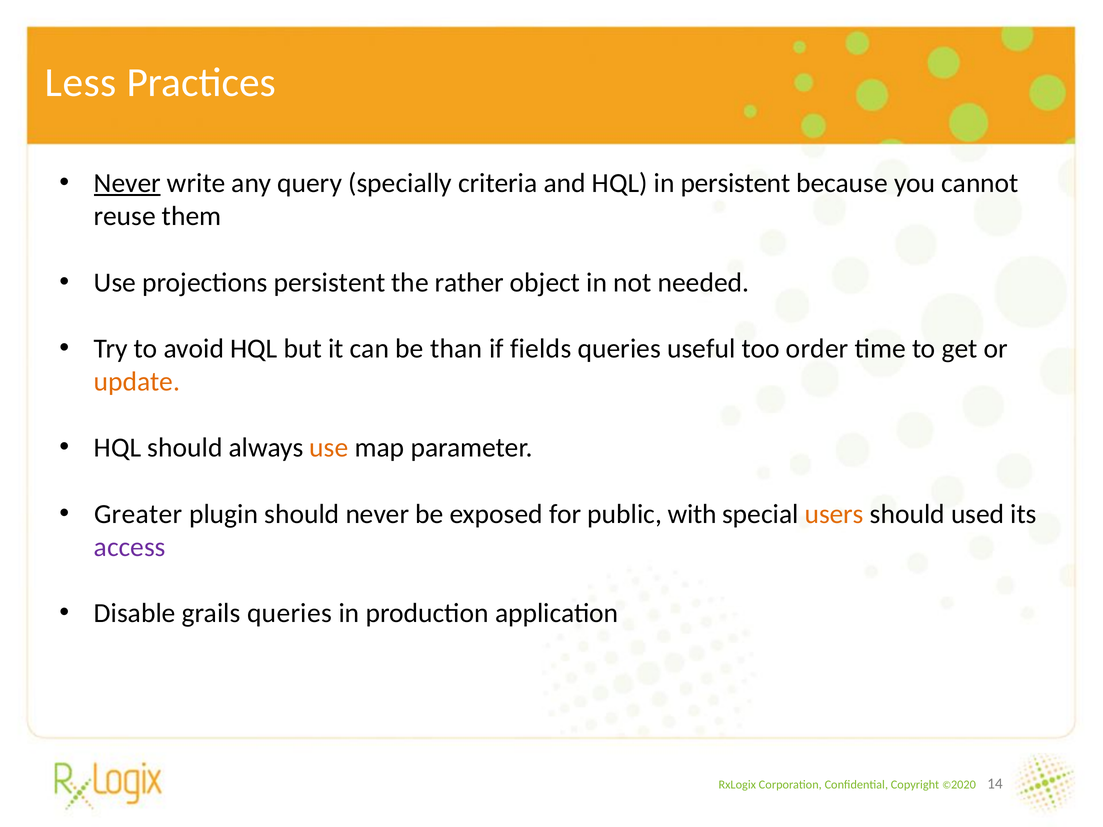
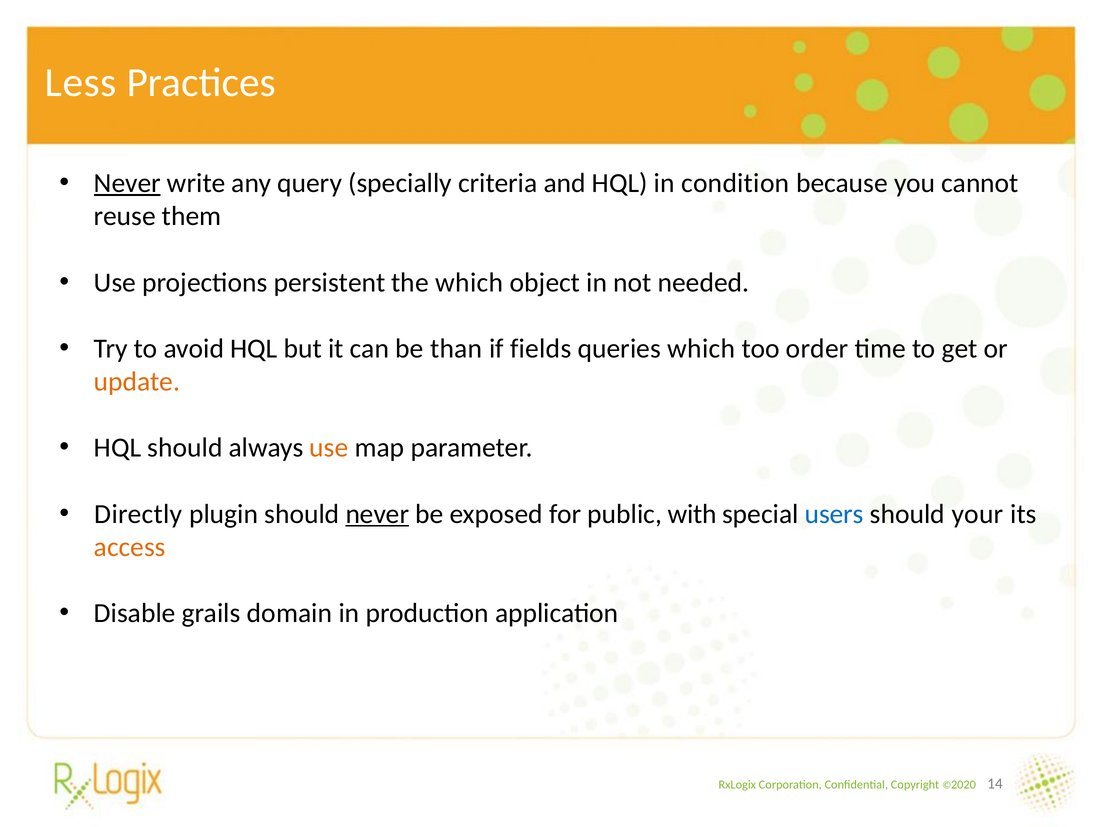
in persistent: persistent -> condition
the rather: rather -> which
queries useful: useful -> which
Greater: Greater -> Directly
never at (377, 514) underline: none -> present
users colour: orange -> blue
used: used -> your
access colour: purple -> orange
grails queries: queries -> domain
